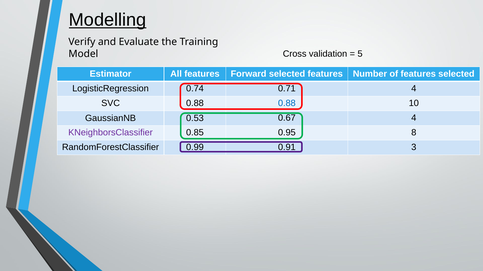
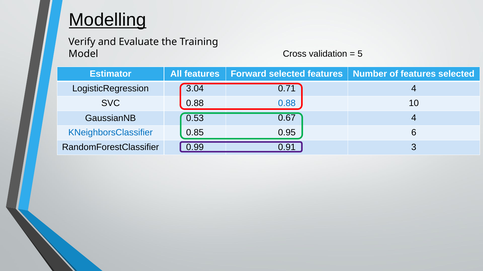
0.74: 0.74 -> 3.04
KNeighborsClassifier colour: purple -> blue
8: 8 -> 6
